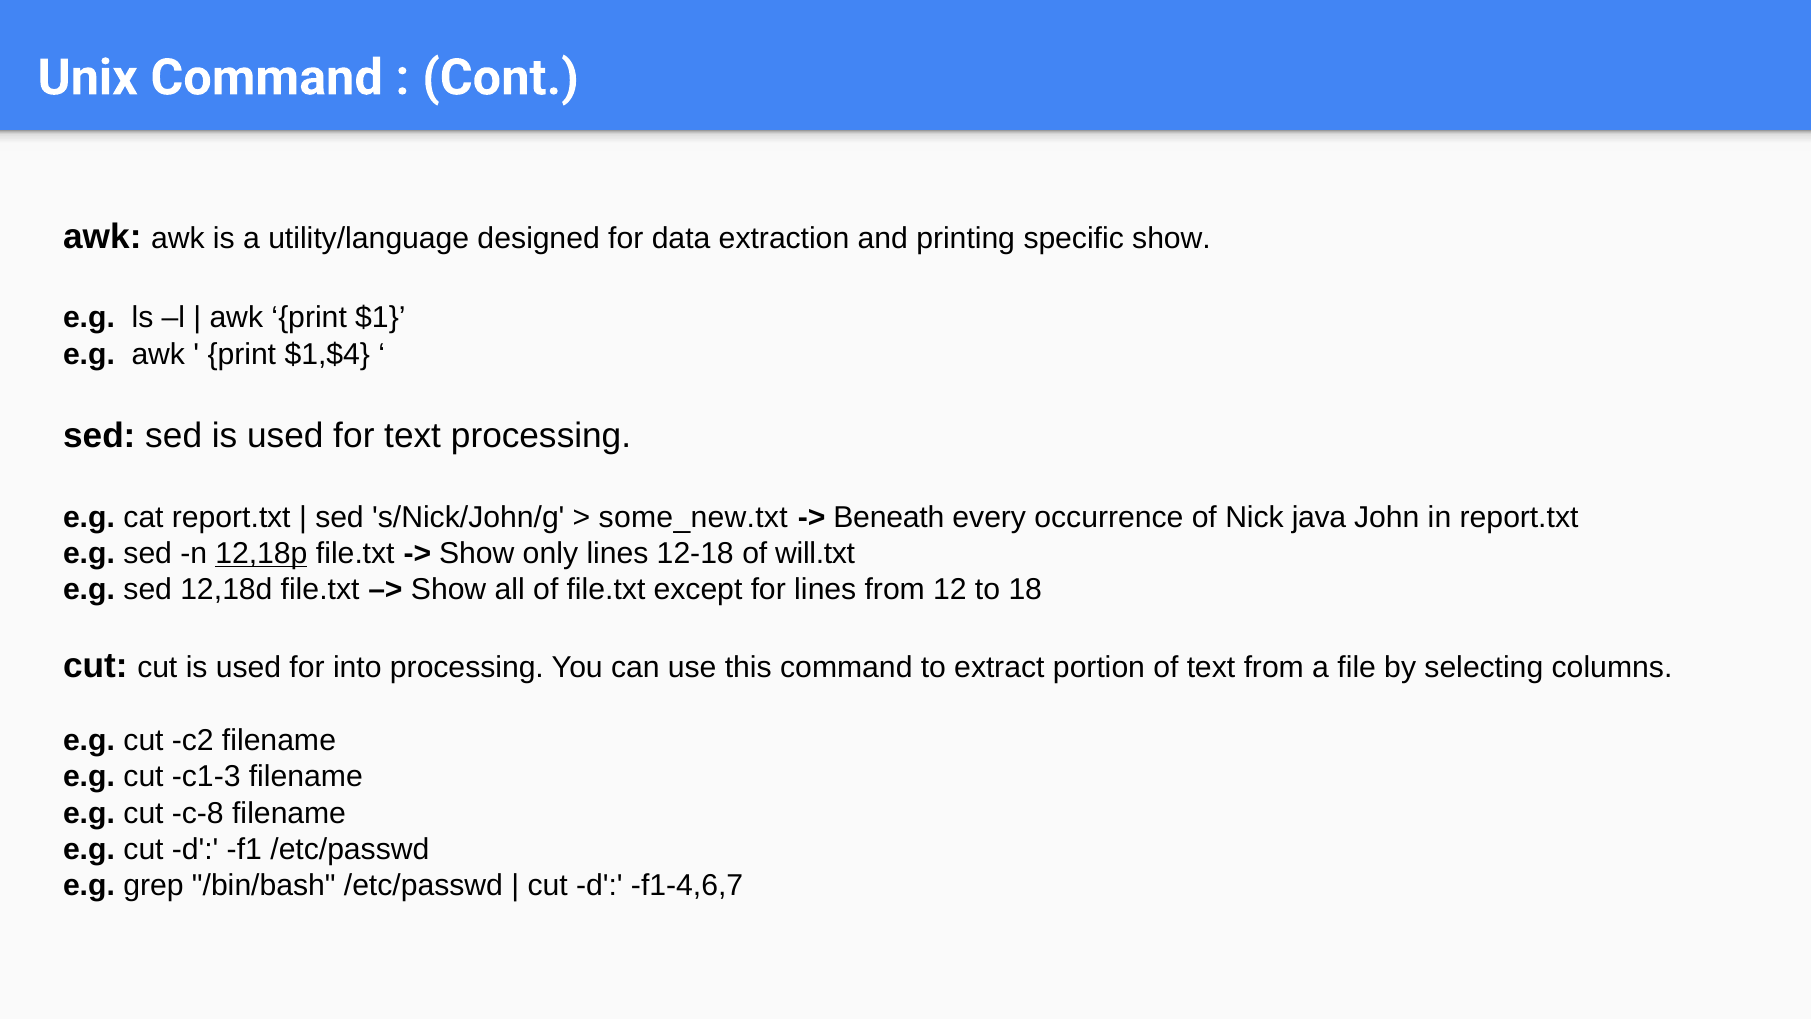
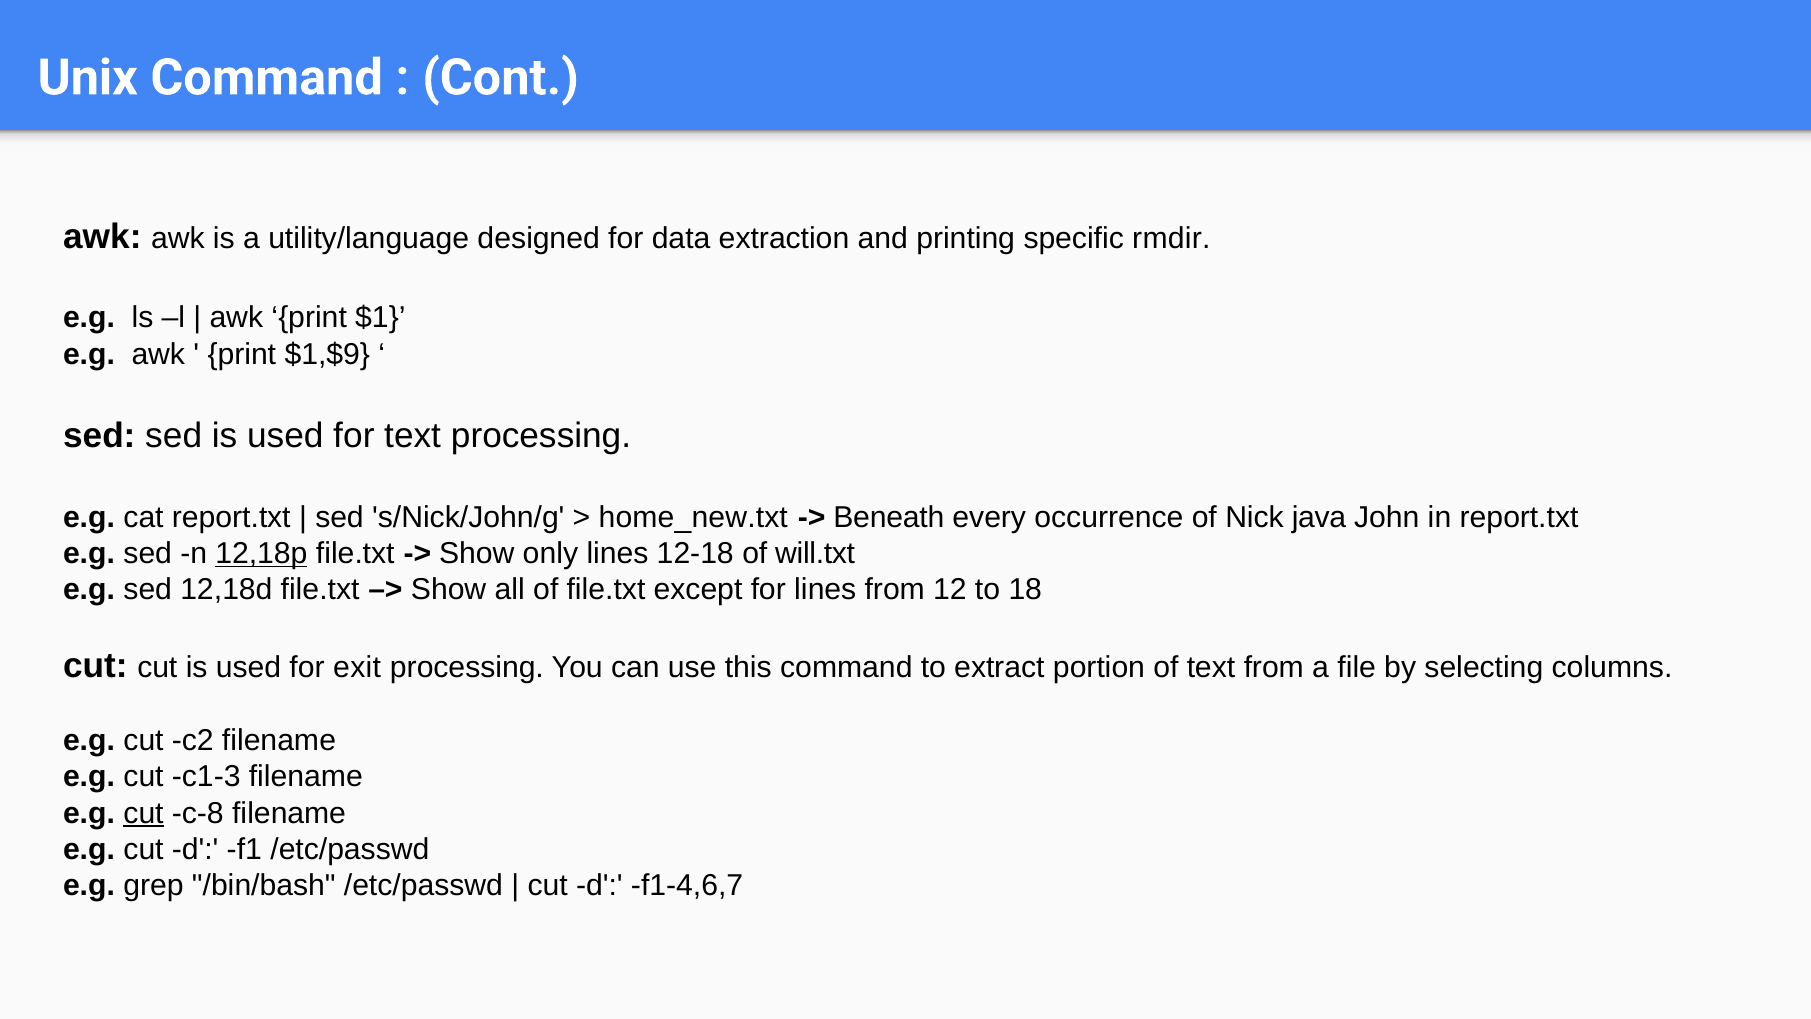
specific show: show -> rmdir
$1,$4: $1,$4 -> $1,$9
some_new.txt: some_new.txt -> home_new.txt
into: into -> exit
cut at (144, 813) underline: none -> present
